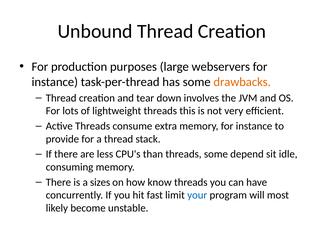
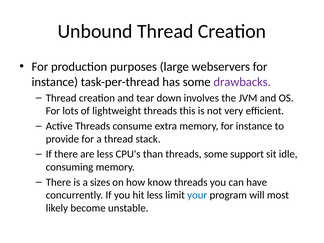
drawbacks colour: orange -> purple
depend: depend -> support
hit fast: fast -> less
